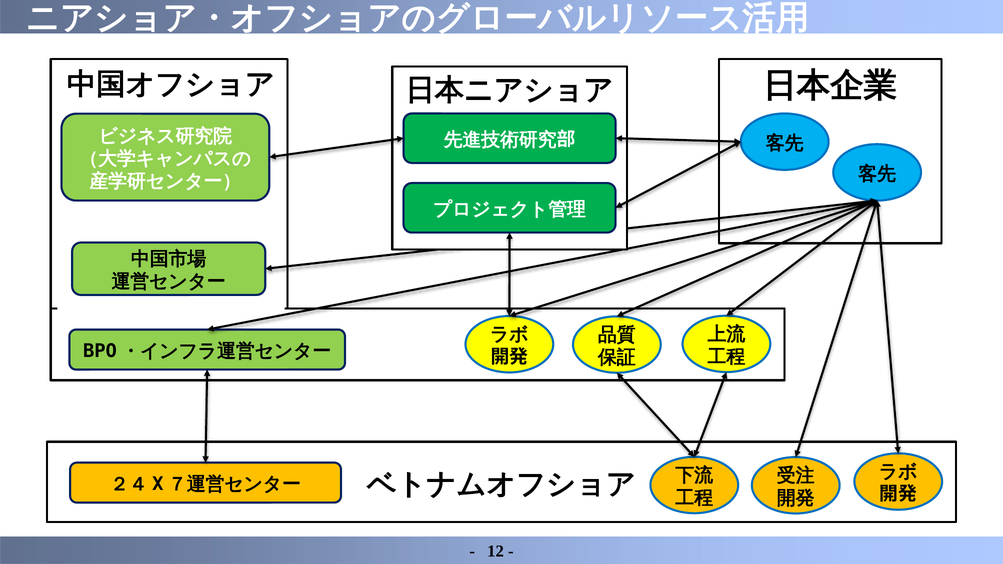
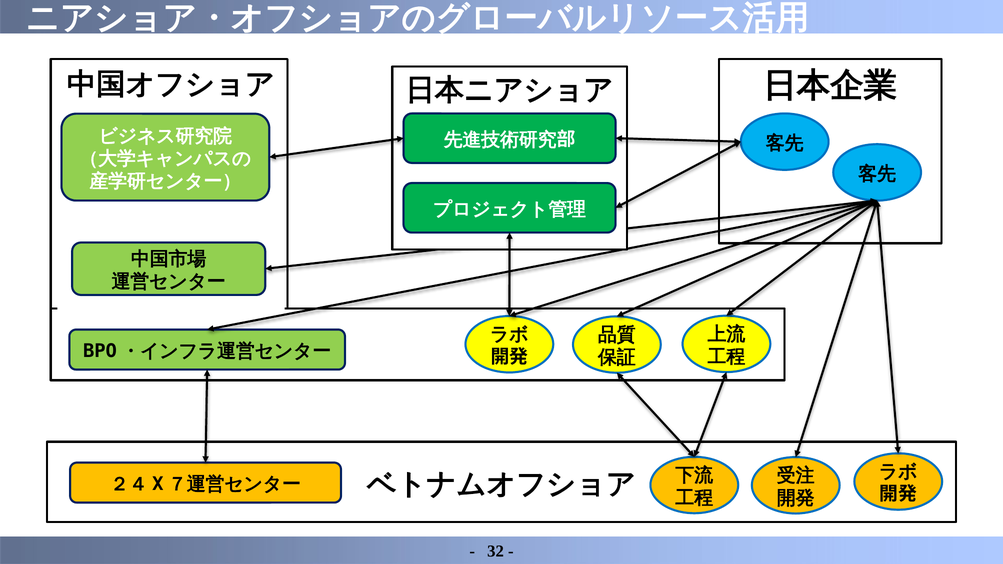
12: 12 -> 32
